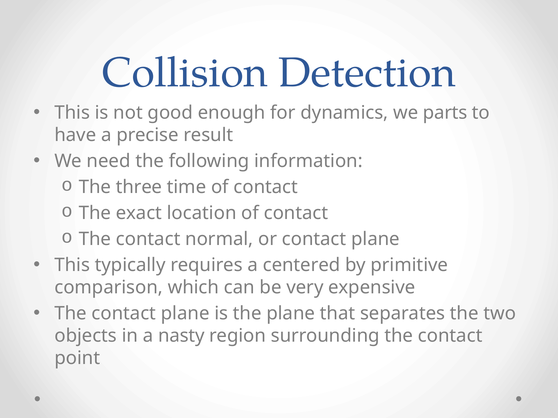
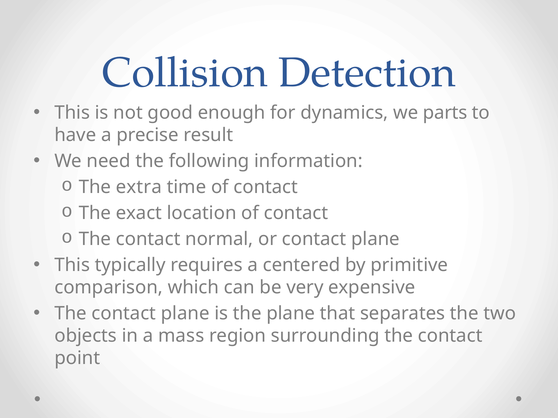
three: three -> extra
nasty: nasty -> mass
